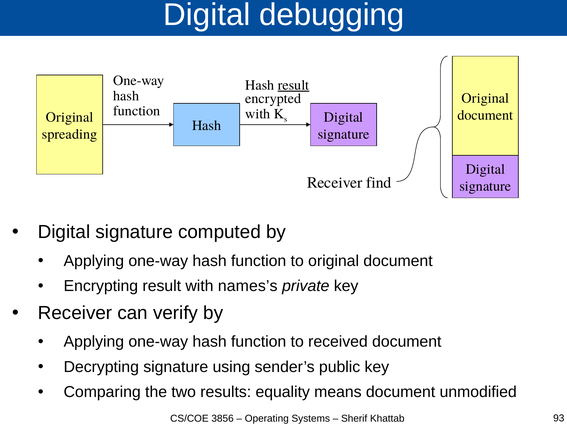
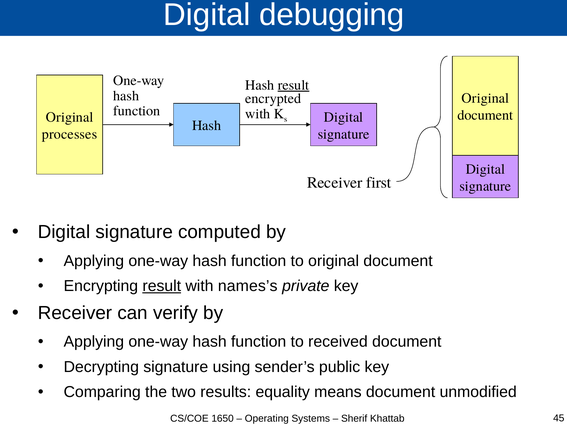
spreading: spreading -> processes
find: find -> first
result at (162, 286) underline: none -> present
3856: 3856 -> 1650
93: 93 -> 45
